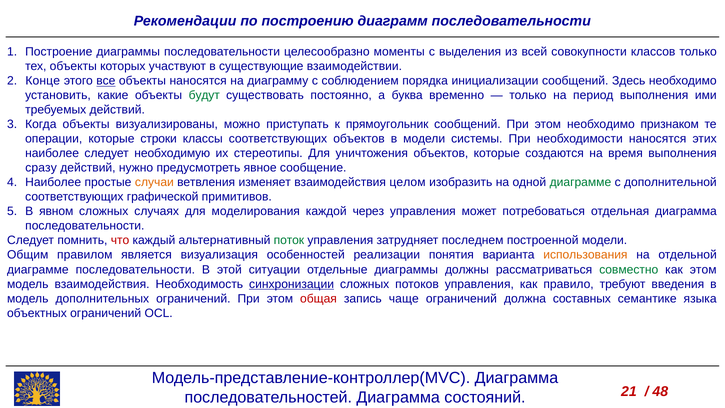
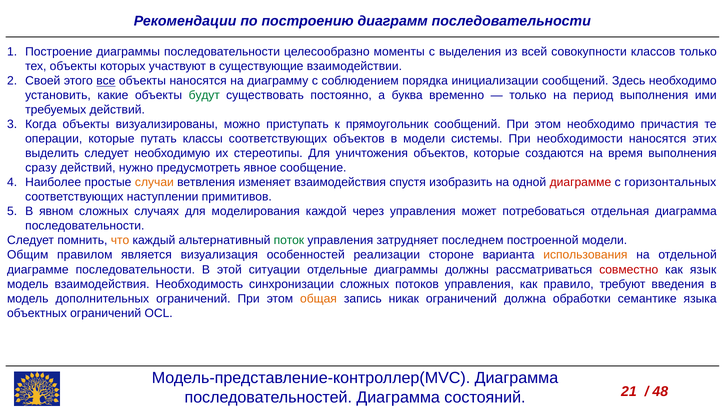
Конце: Конце -> Своей
признаком: признаком -> причастия
строки: строки -> путать
наиболее at (52, 153): наиболее -> выделить
целом: целом -> спустя
диаграмме at (580, 182) colour: green -> red
дополнительной: дополнительной -> горизонтальных
графической: графической -> наступлении
что colour: red -> orange
понятия: понятия -> стороне
совместно colour: green -> red
как этом: этом -> язык
синхронизации underline: present -> none
общая colour: red -> orange
чаще: чаще -> никак
составных: составных -> обработки
